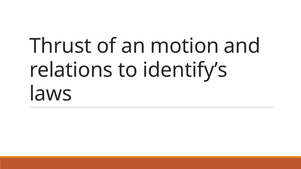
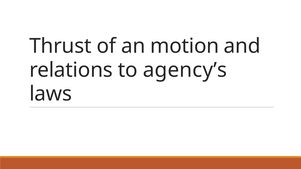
identify’s: identify’s -> agency’s
